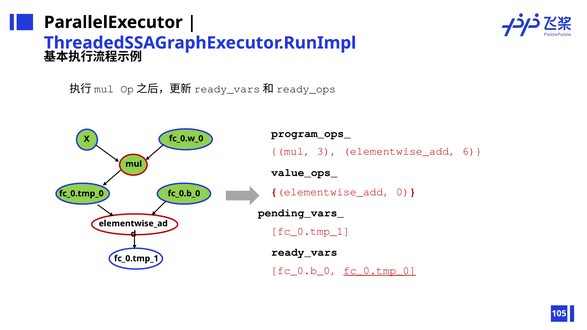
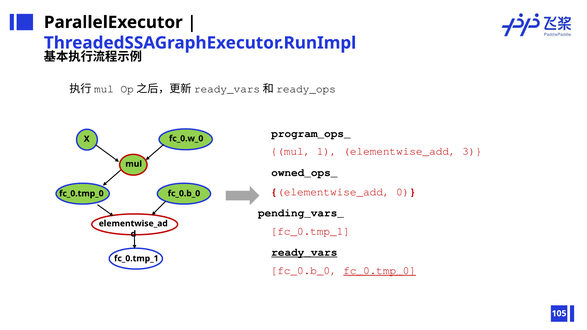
3: 3 -> 1
6: 6 -> 3
value_ops_: value_ops_ -> owned_ops_
ready_vars underline: none -> present
